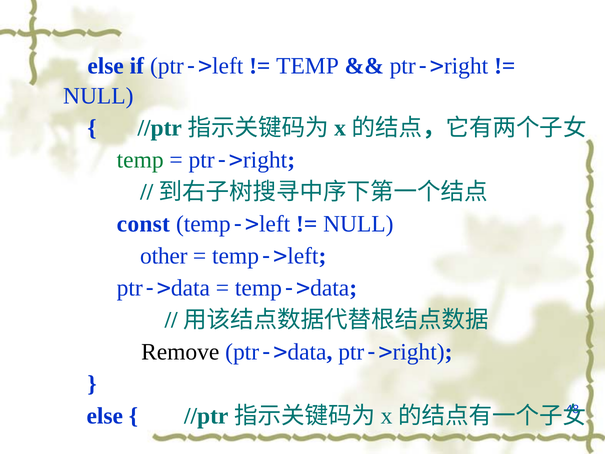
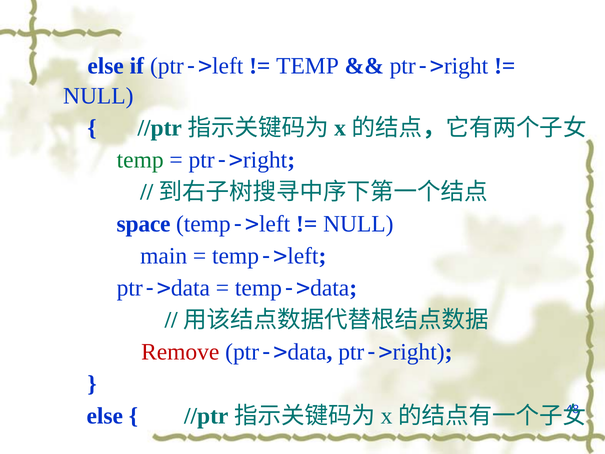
const: const -> space
other: other -> main
Remove colour: black -> red
